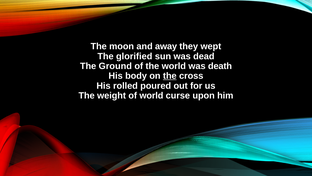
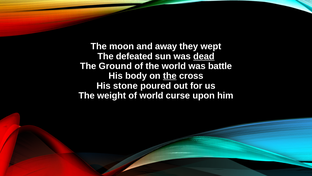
glorified: glorified -> defeated
dead underline: none -> present
death: death -> battle
rolled: rolled -> stone
